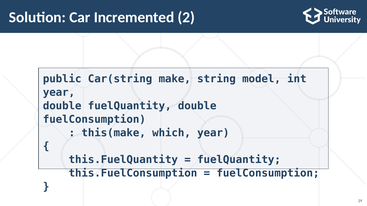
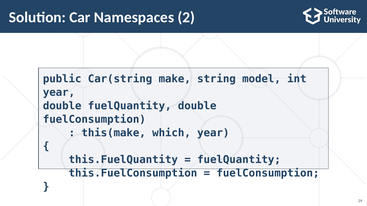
Incremented: Incremented -> Namespaces
